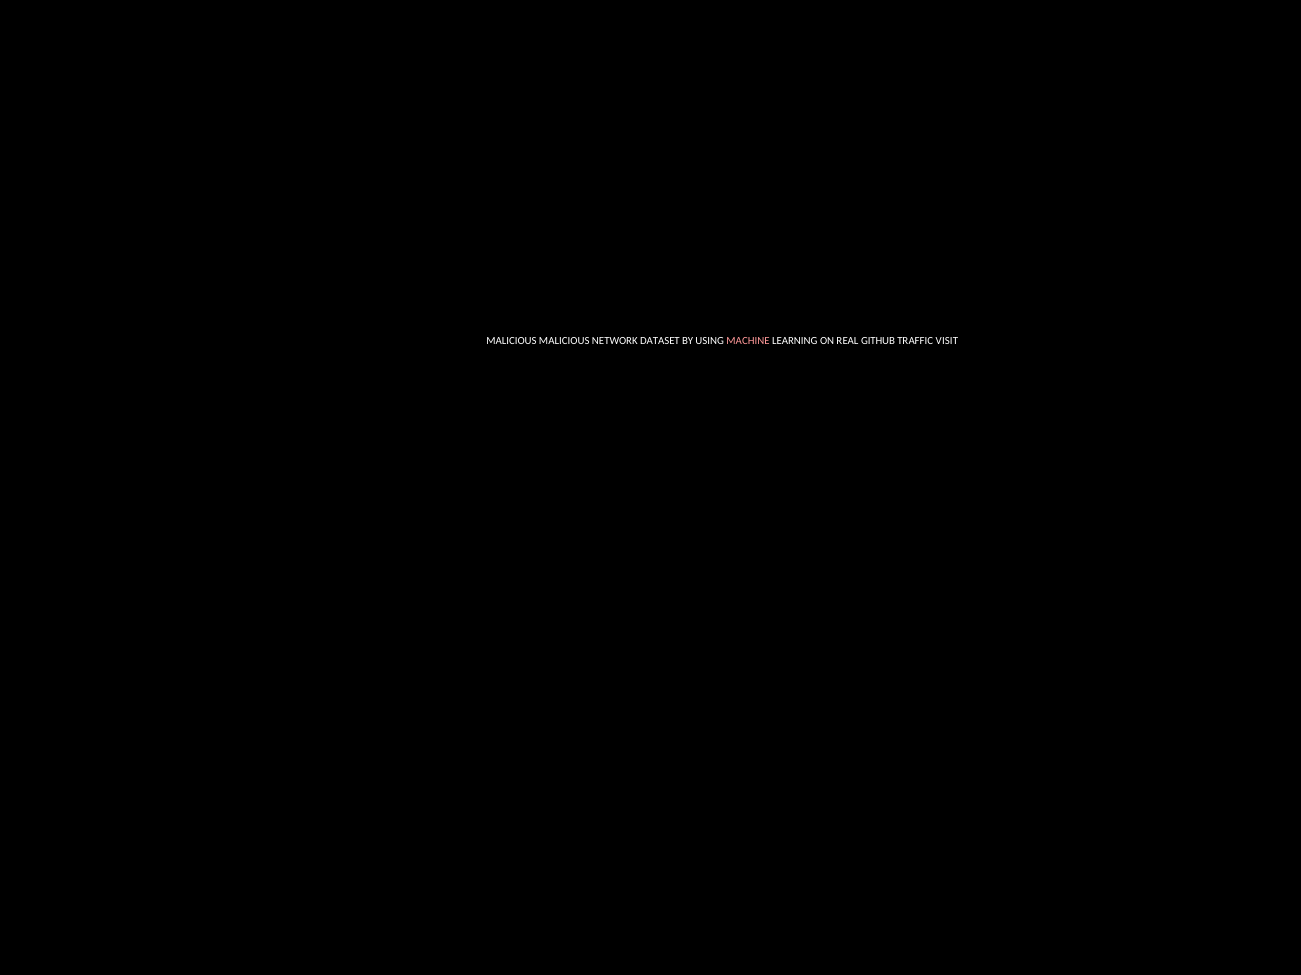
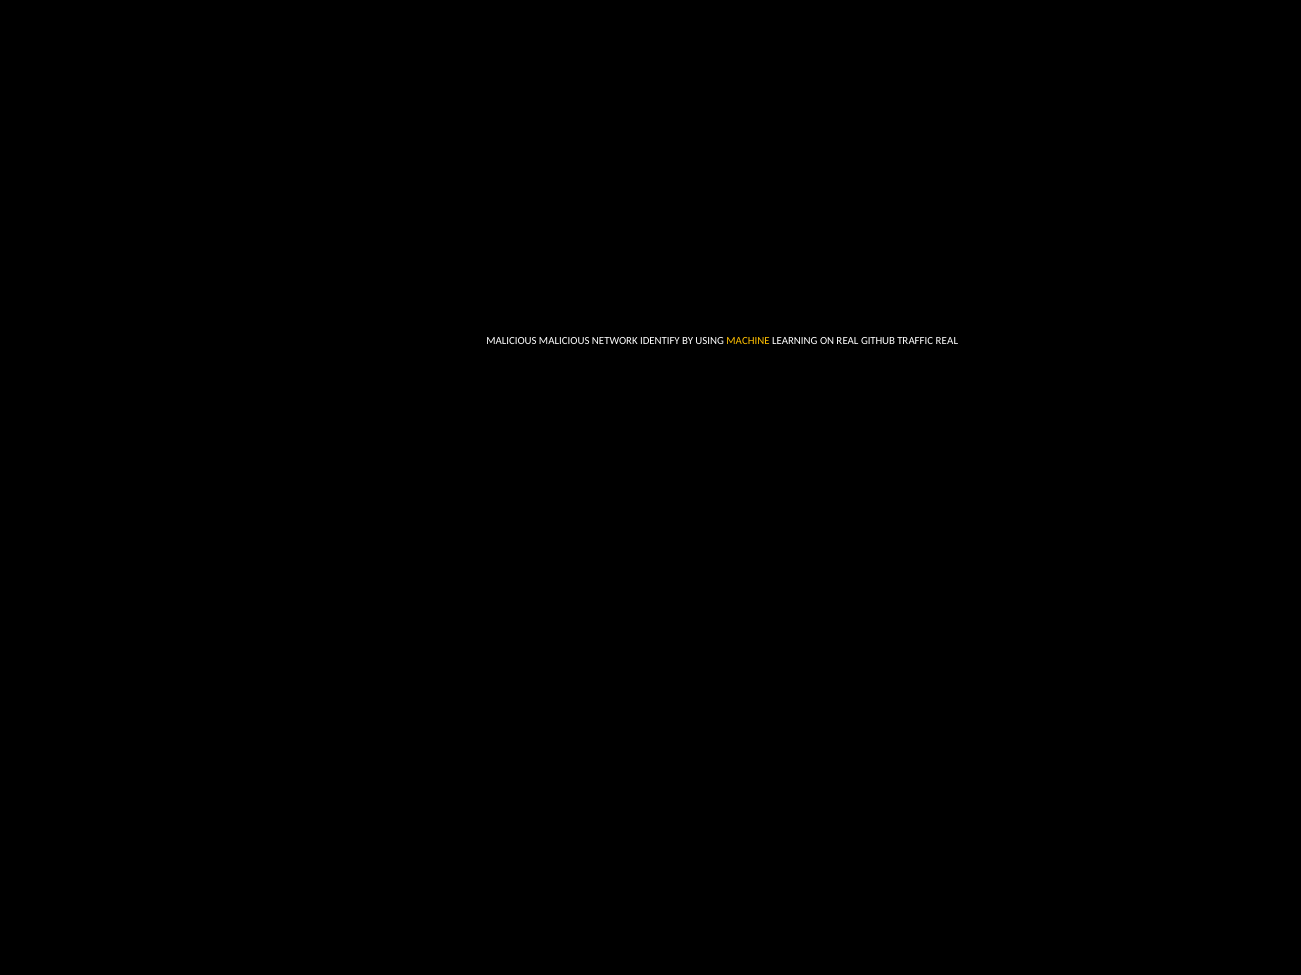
DATASET: DATASET -> IDENTIFY
MACHINE colour: pink -> yellow
TRAFFIC VISIT: VISIT -> REAL
